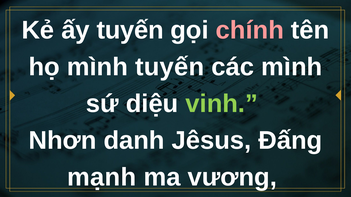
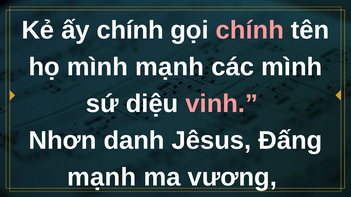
ấy tuyến: tuyến -> chính
mình tuyến: tuyến -> mạnh
vinh colour: light green -> pink
